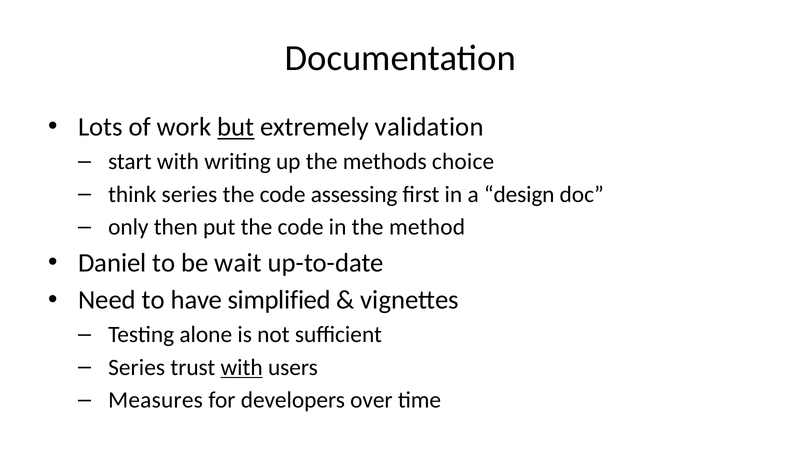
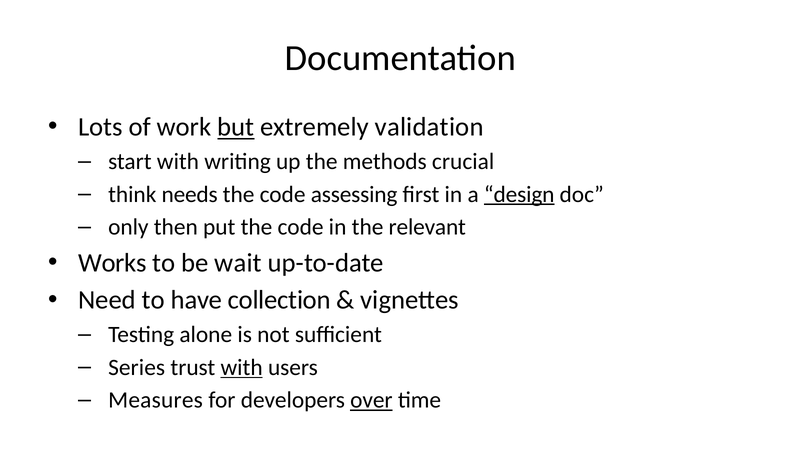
choice: choice -> crucial
think series: series -> needs
design underline: none -> present
method: method -> relevant
Daniel: Daniel -> Works
simplified: simplified -> collection
over underline: none -> present
